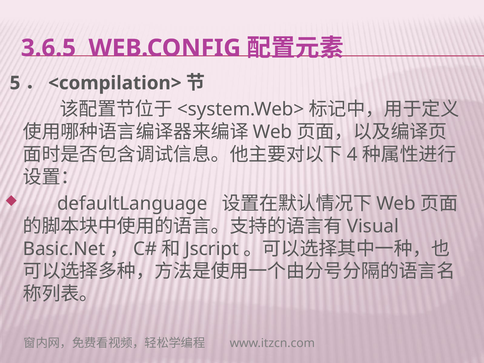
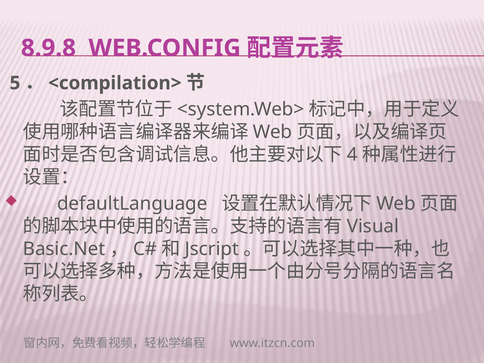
3.6.5: 3.6.5 -> 8.9.8
